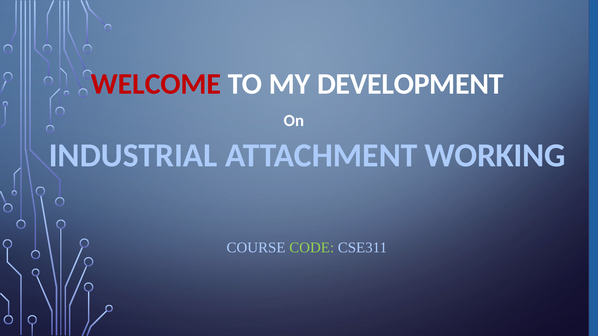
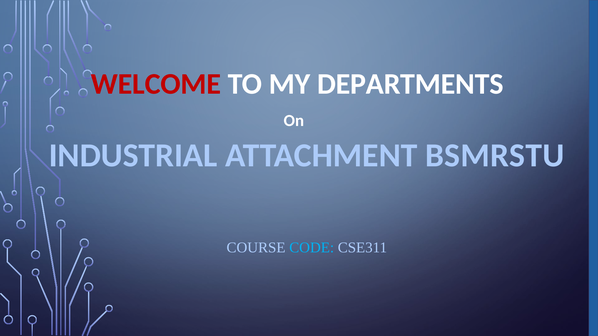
DEVELOPMENT: DEVELOPMENT -> DEPARTMENTS
WORKING: WORKING -> BSMRSTU
CODE colour: light green -> light blue
